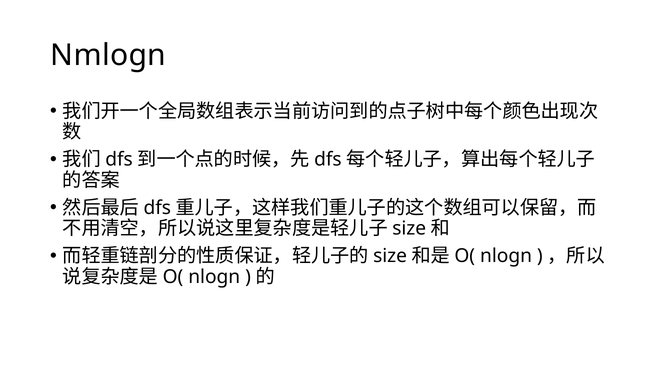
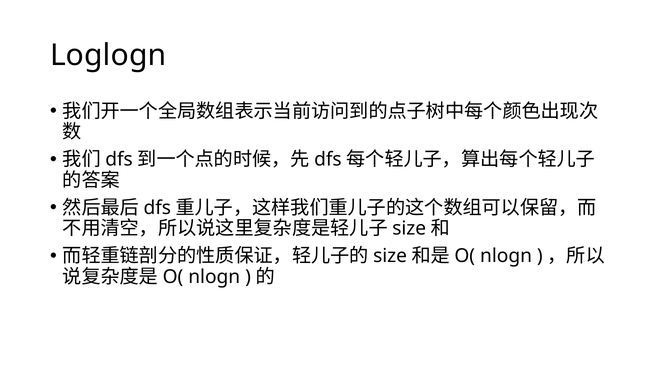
Nmlogn: Nmlogn -> Loglogn
